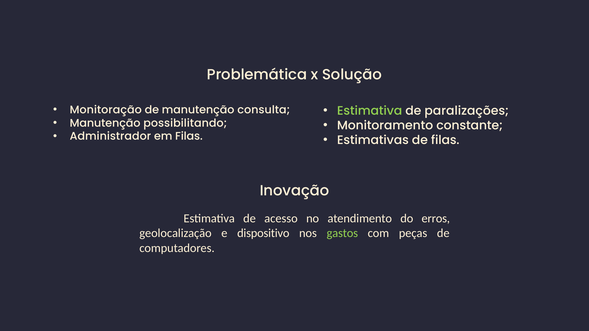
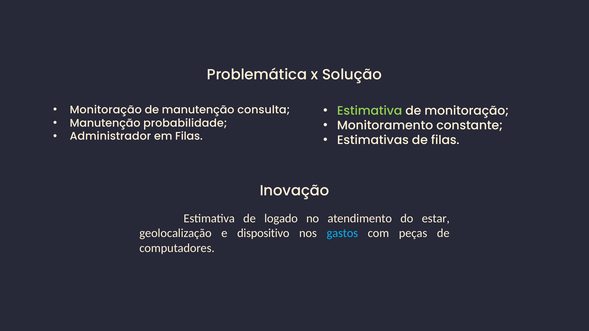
de paralizações: paralizações -> monitoração
possibilitando: possibilitando -> probabilidade
acesso: acesso -> logado
erros: erros -> estar
gastos colour: light green -> light blue
